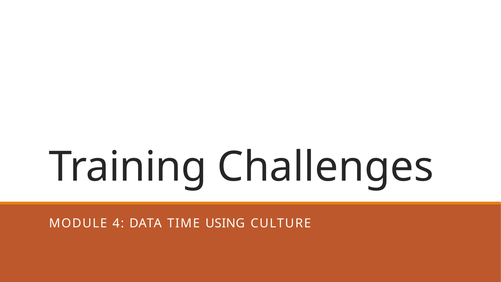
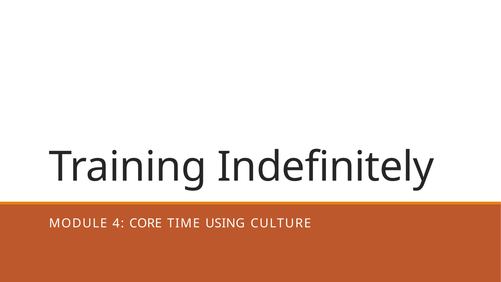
Challenges: Challenges -> Indefinitely
DATA: DATA -> CORE
